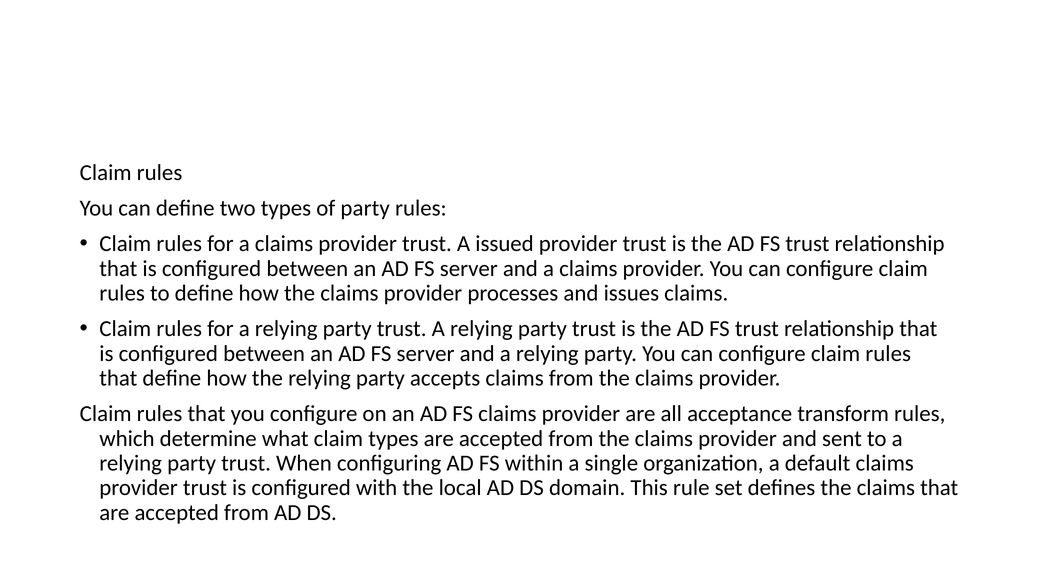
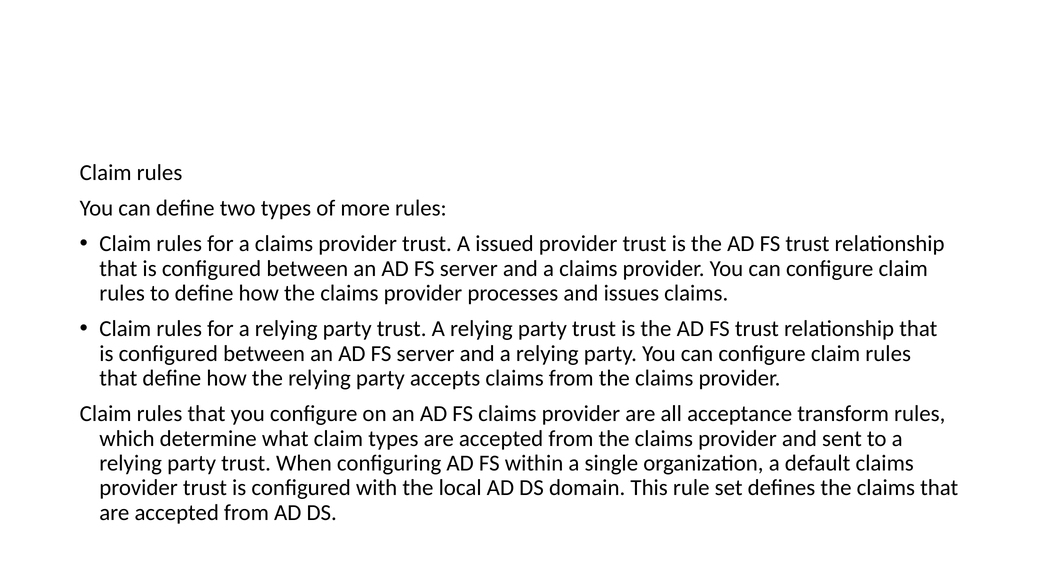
of party: party -> more
